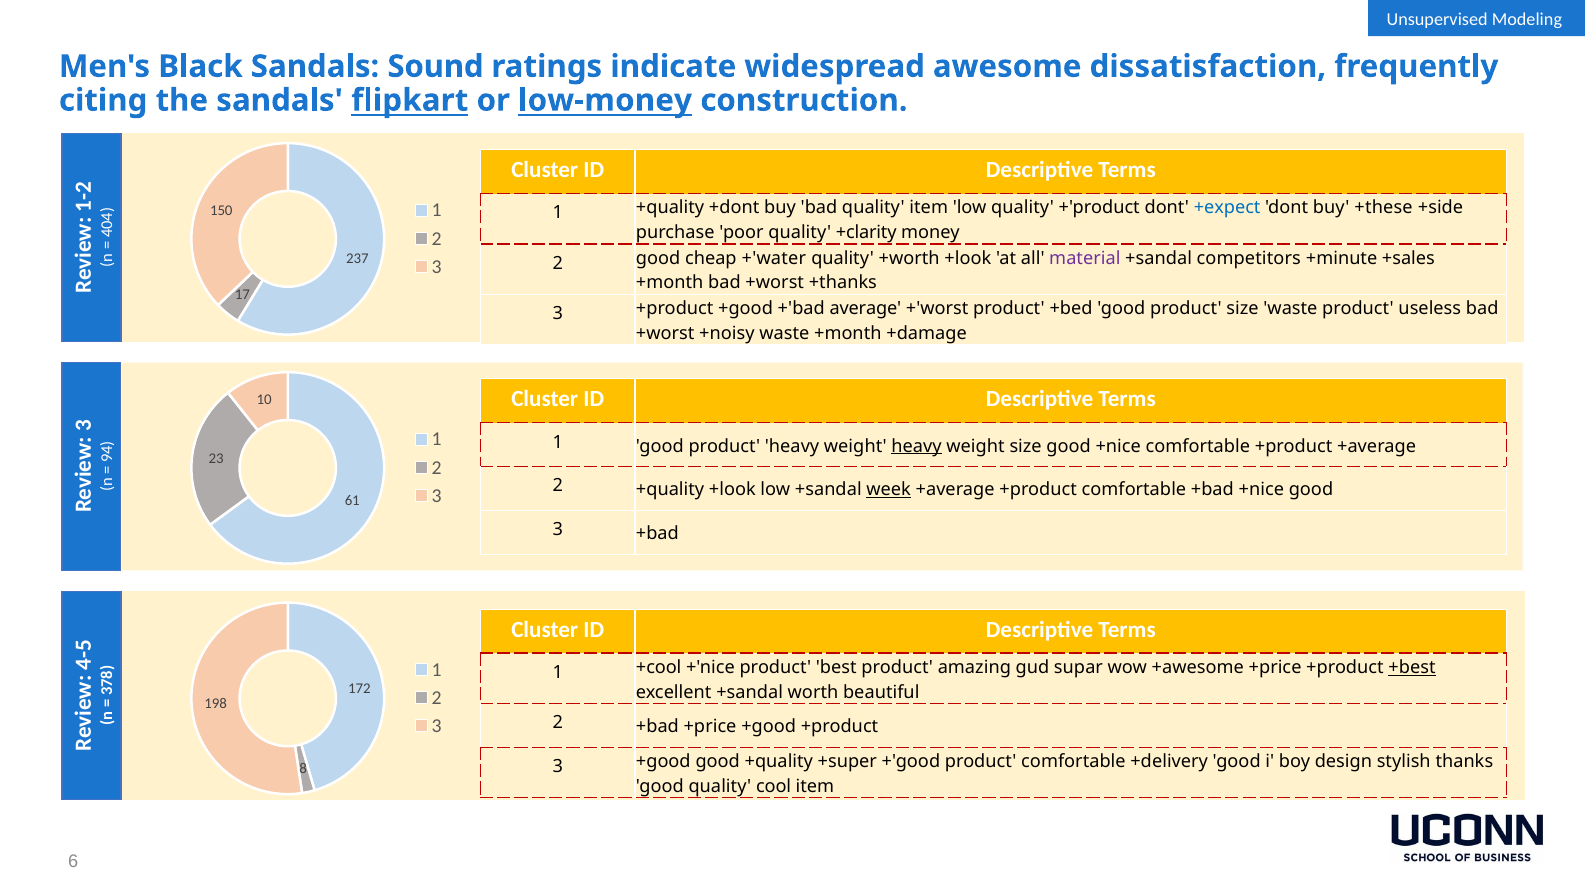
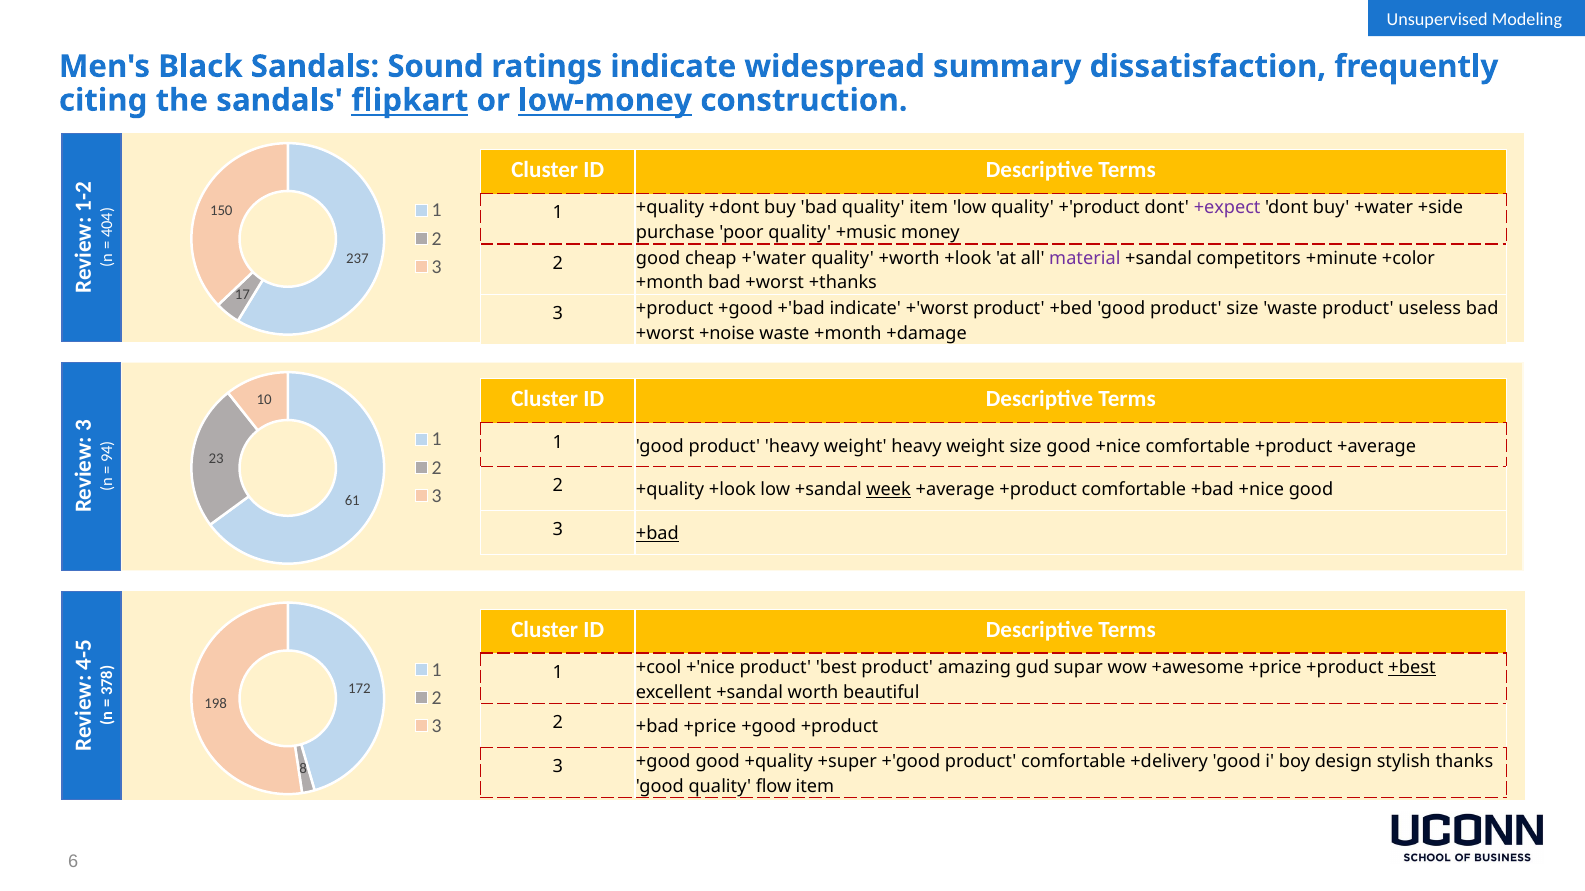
awesome: awesome -> summary
+expect colour: blue -> purple
+these: +these -> +water
+clarity: +clarity -> +music
+sales: +sales -> +color
+'bad average: average -> indicate
+noisy: +noisy -> +noise
heavy at (916, 446) underline: present -> none
+bad at (657, 534) underline: none -> present
cool: cool -> flow
